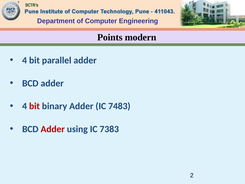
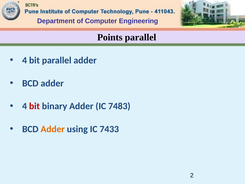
Points modern: modern -> parallel
Adder at (53, 129) colour: red -> orange
7383: 7383 -> 7433
